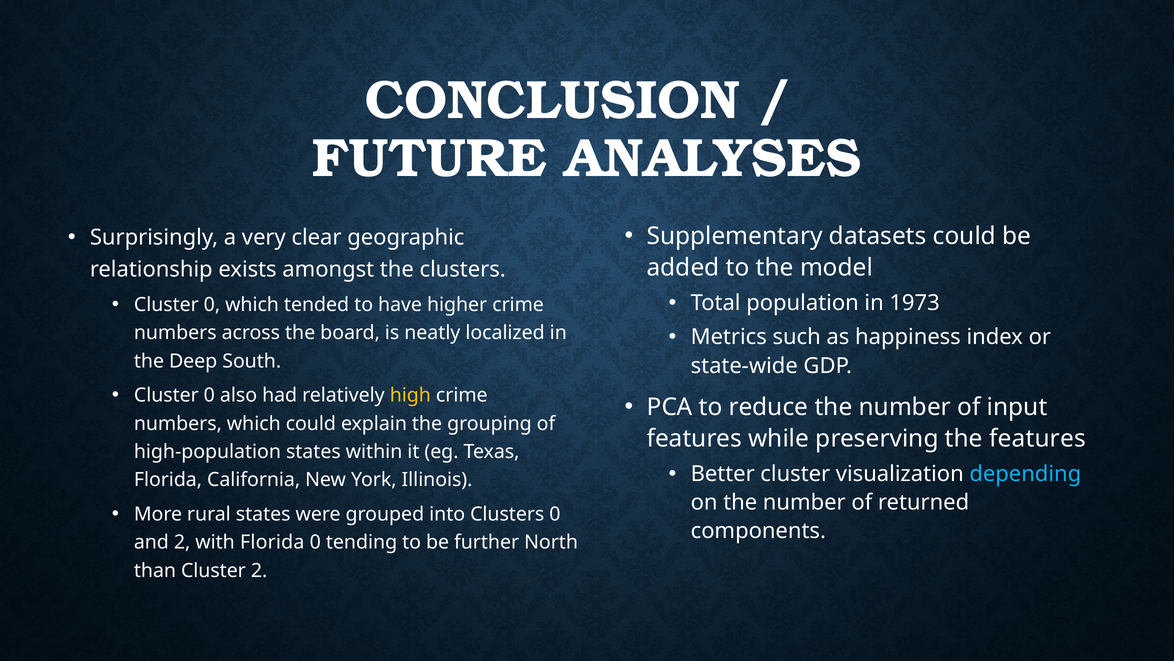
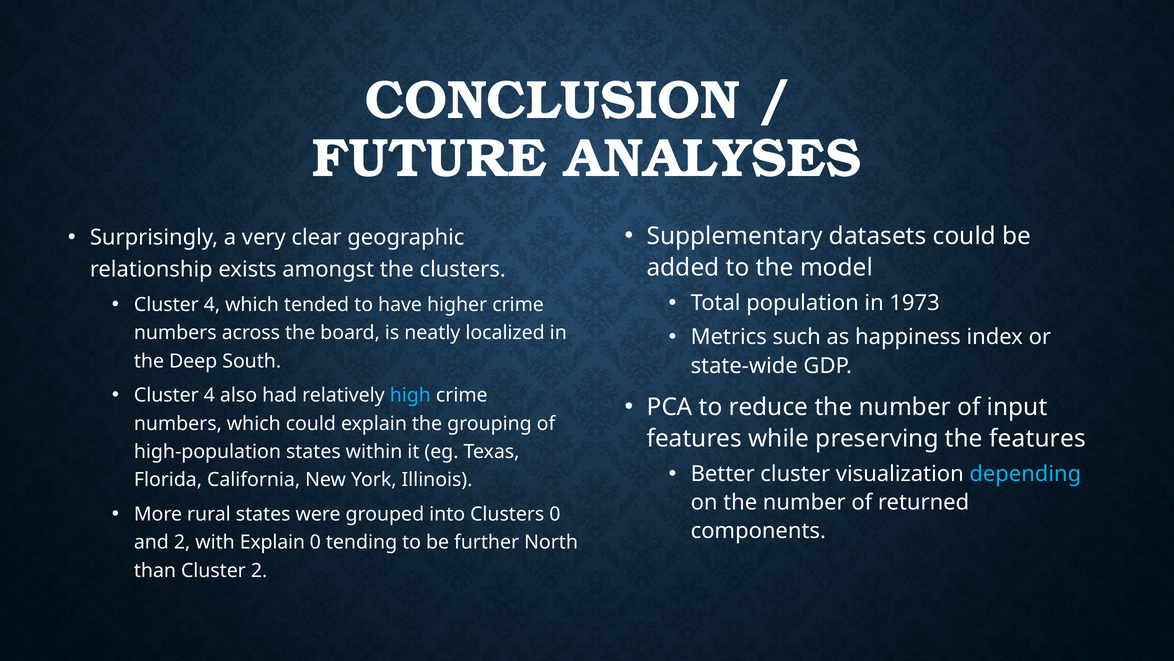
0 at (212, 305): 0 -> 4
0 at (209, 395): 0 -> 4
high colour: yellow -> light blue
with Florida: Florida -> Explain
